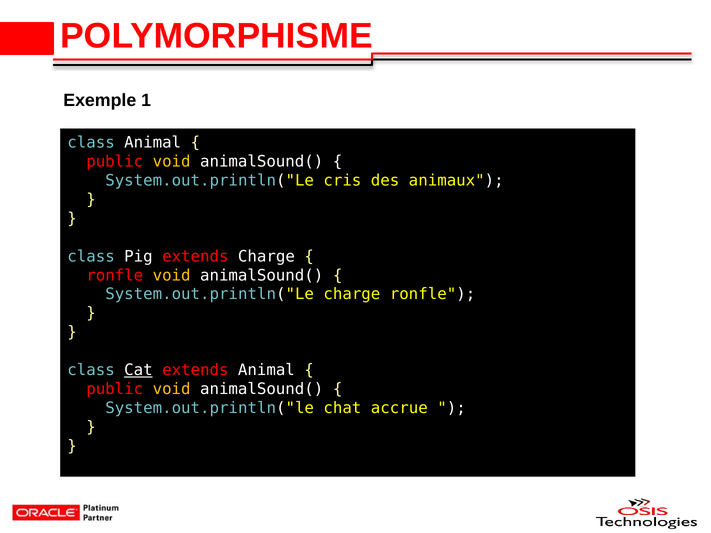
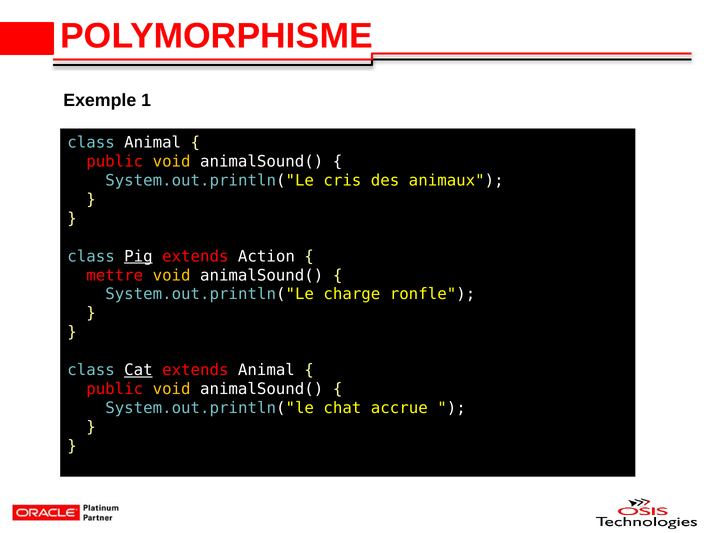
Pig underline: none -> present
extends Charge: Charge -> Action
ronfle at (115, 275): ronfle -> mettre
